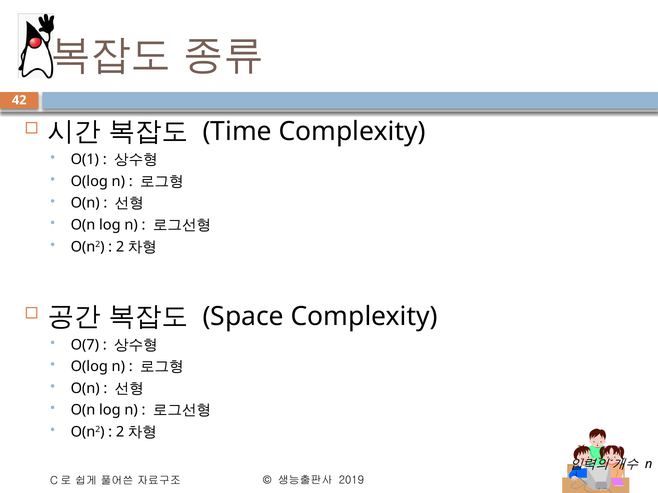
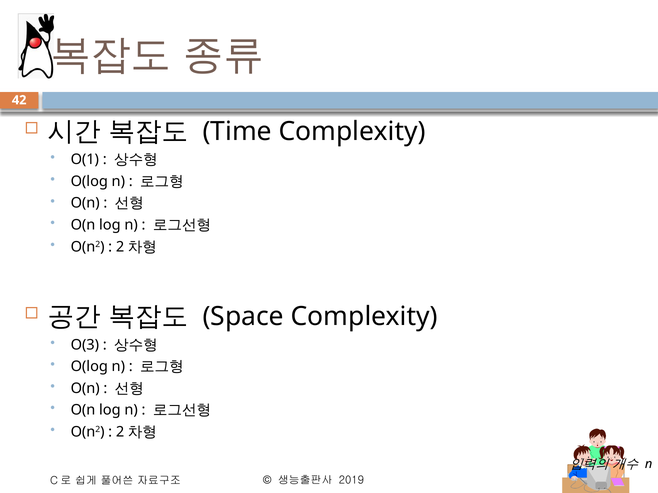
O(7: O(7 -> O(3
